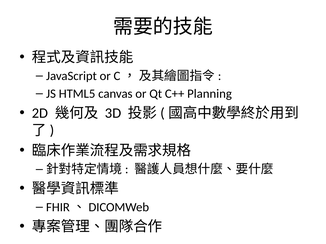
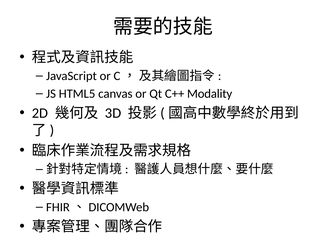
Planning: Planning -> Modality
